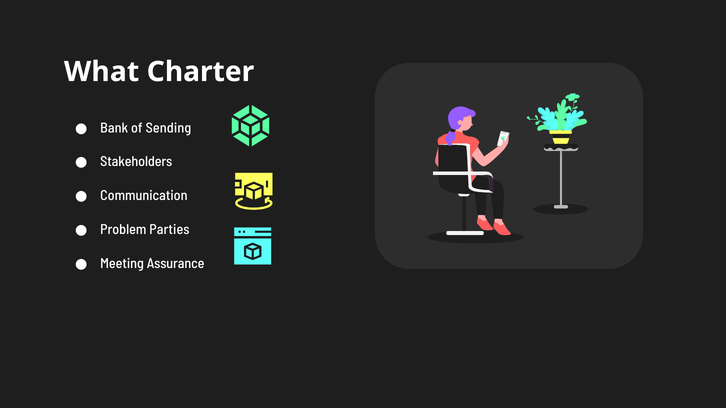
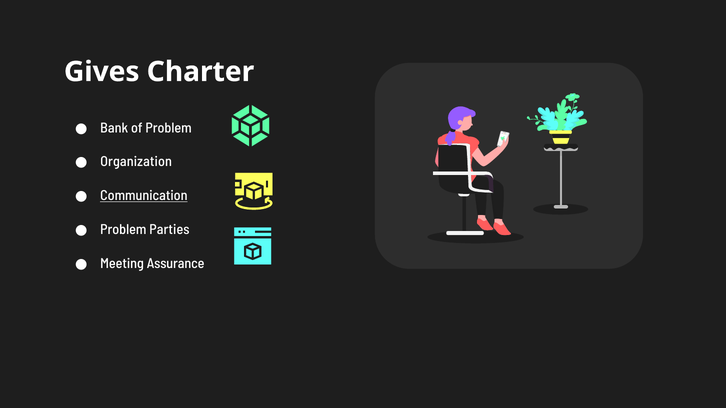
What: What -> Gives
of Sending: Sending -> Problem
Stakeholders: Stakeholders -> Organization
Communication underline: none -> present
